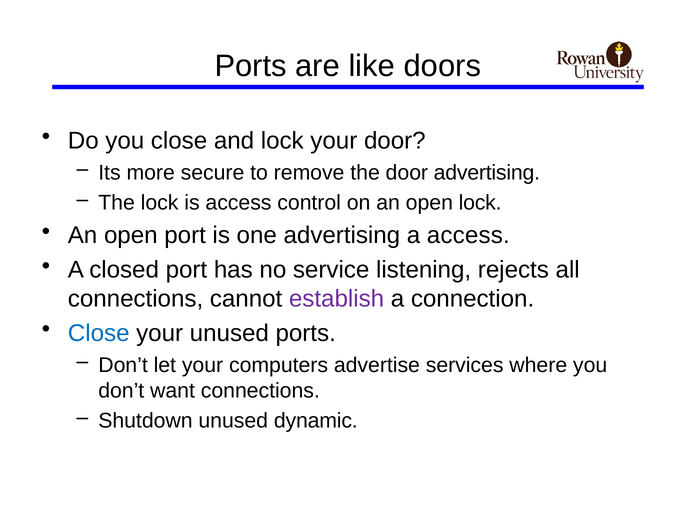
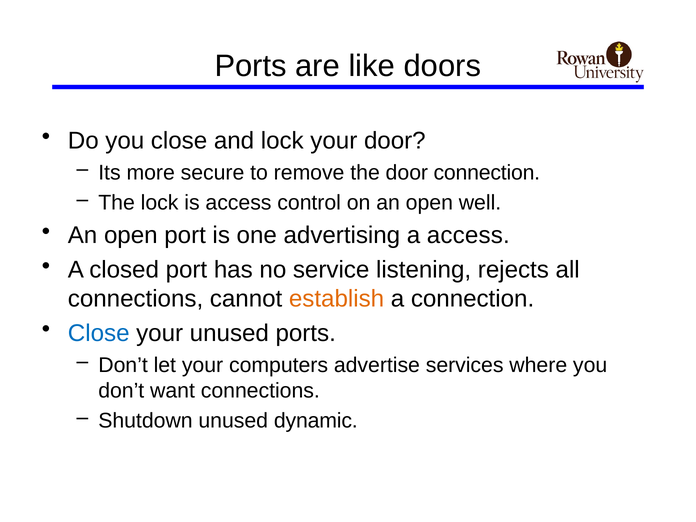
door advertising: advertising -> connection
open lock: lock -> well
establish colour: purple -> orange
